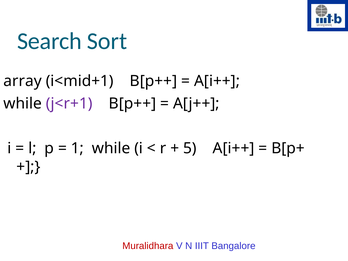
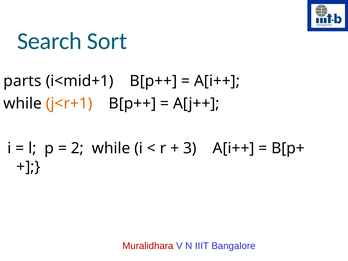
array: array -> parts
j<r+1 colour: purple -> orange
1: 1 -> 2
5: 5 -> 3
